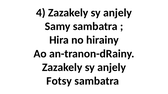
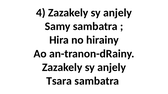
Fotsy: Fotsy -> Tsara
